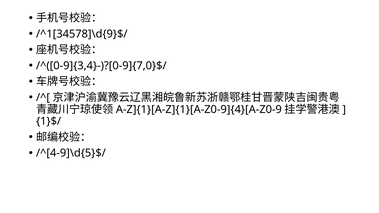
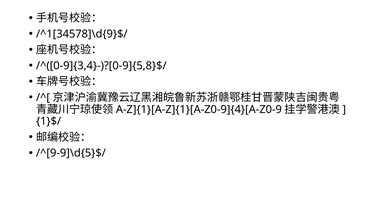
/^([0-9]{3,4}-)?[0-9]{7,0}$/: /^([0-9]{3,4}-)?[0-9]{7,0}$/ -> /^([0-9]{3,4}-)?[0-9]{5,8}$/
/^[4-9]\d{5}$/: /^[4-9]\d{5}$/ -> /^[9-9]\d{5}$/
